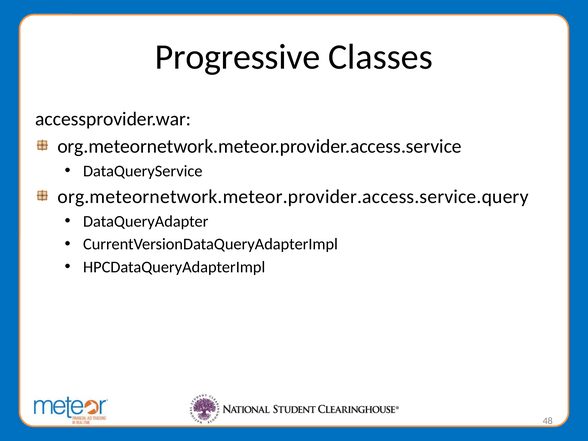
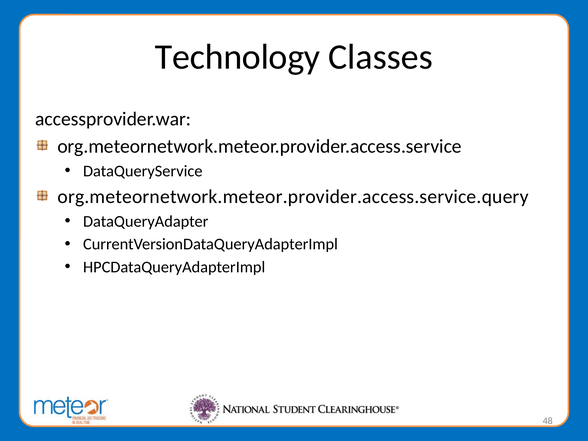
Progressive: Progressive -> Technology
